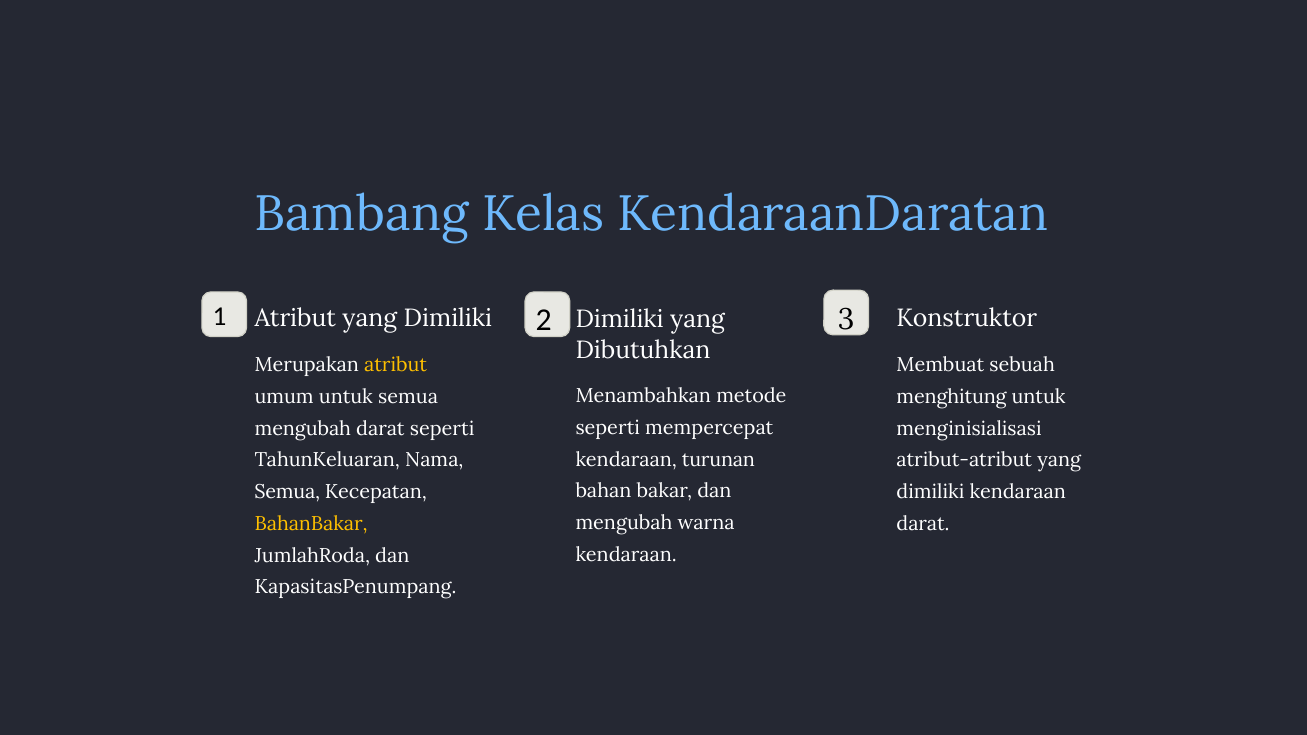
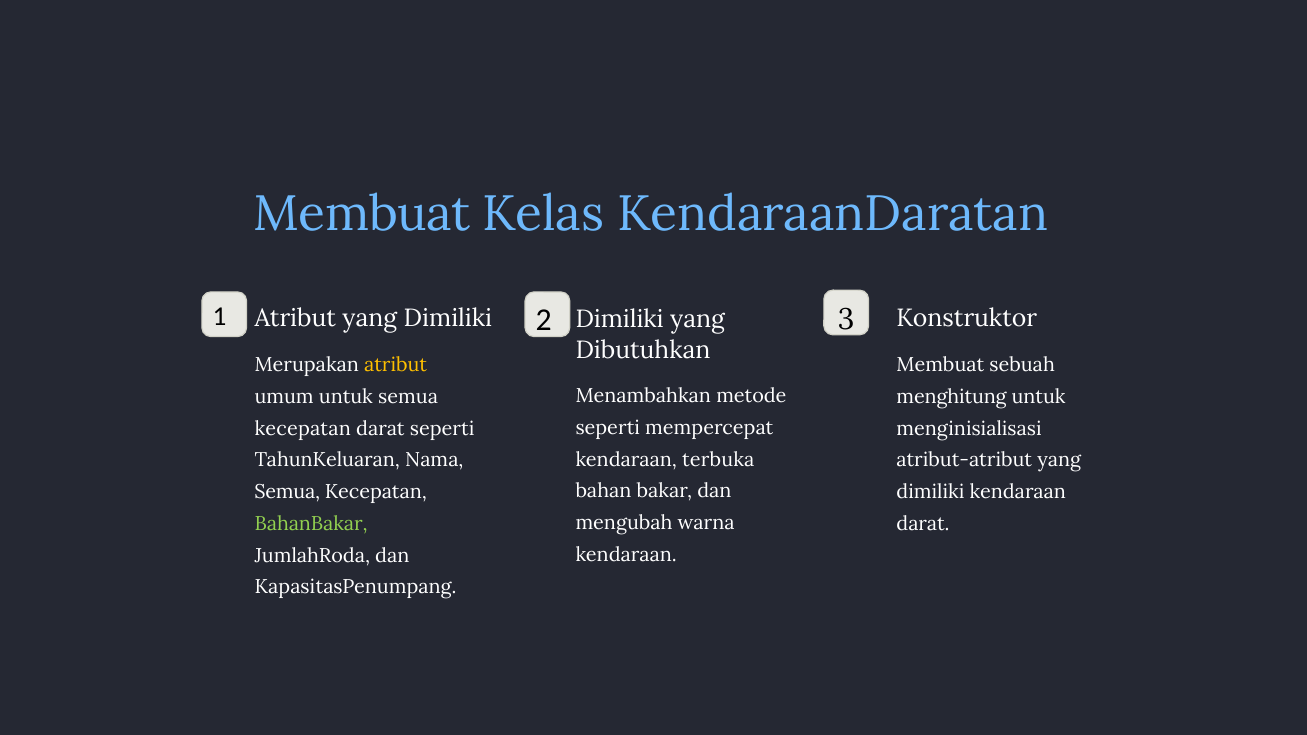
Bambang at (362, 215): Bambang -> Membuat
mengubah at (303, 429): mengubah -> kecepatan
turunan: turunan -> terbuka
BahanBakar colour: yellow -> light green
